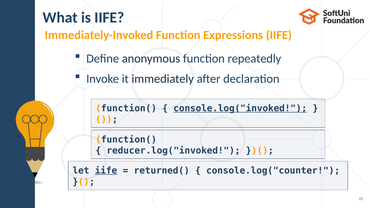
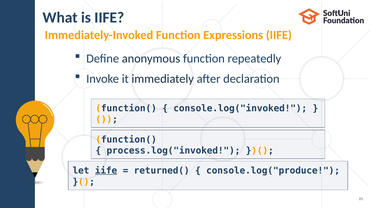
console.log("invoked underline: present -> none
reducer.log("invoked: reducer.log("invoked -> process.log("invoked
console.log("counter: console.log("counter -> console.log("produce
